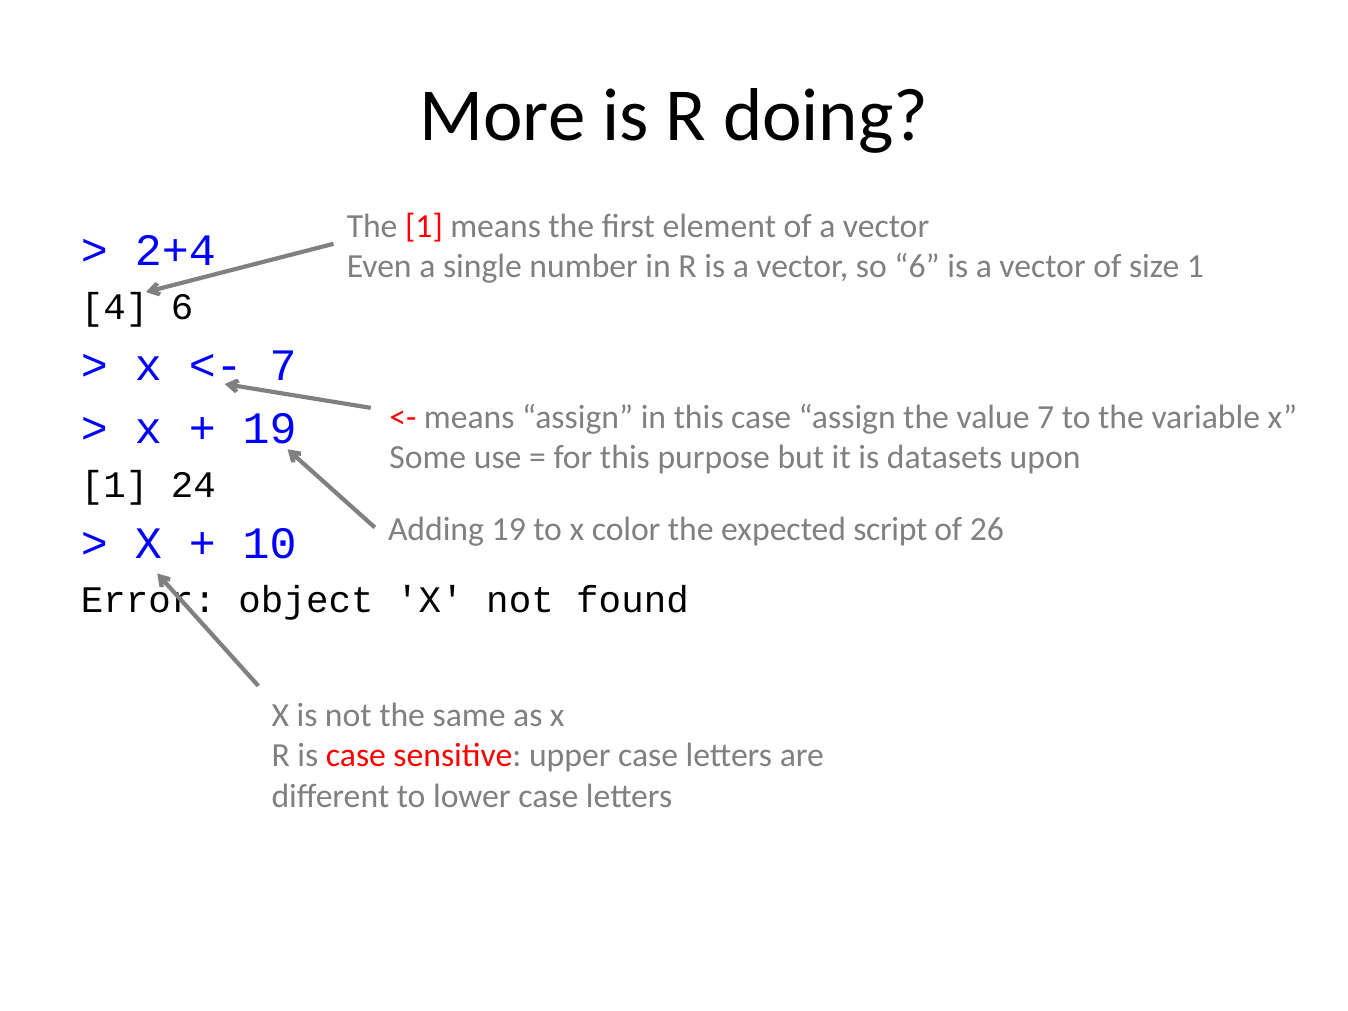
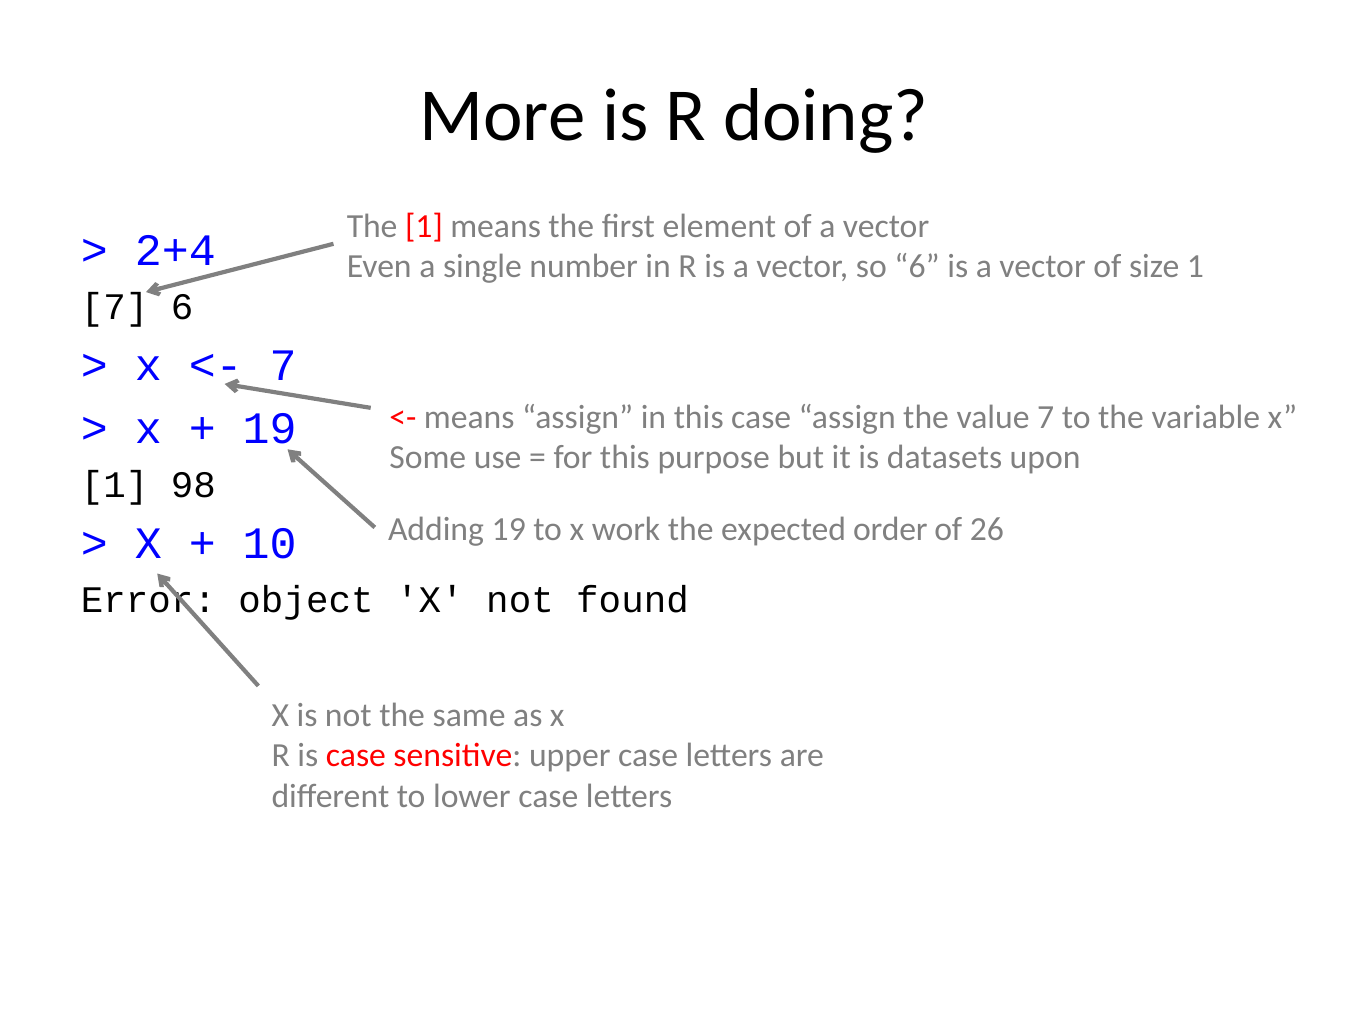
4 at (115, 307): 4 -> 7
24: 24 -> 98
color: color -> work
script: script -> order
